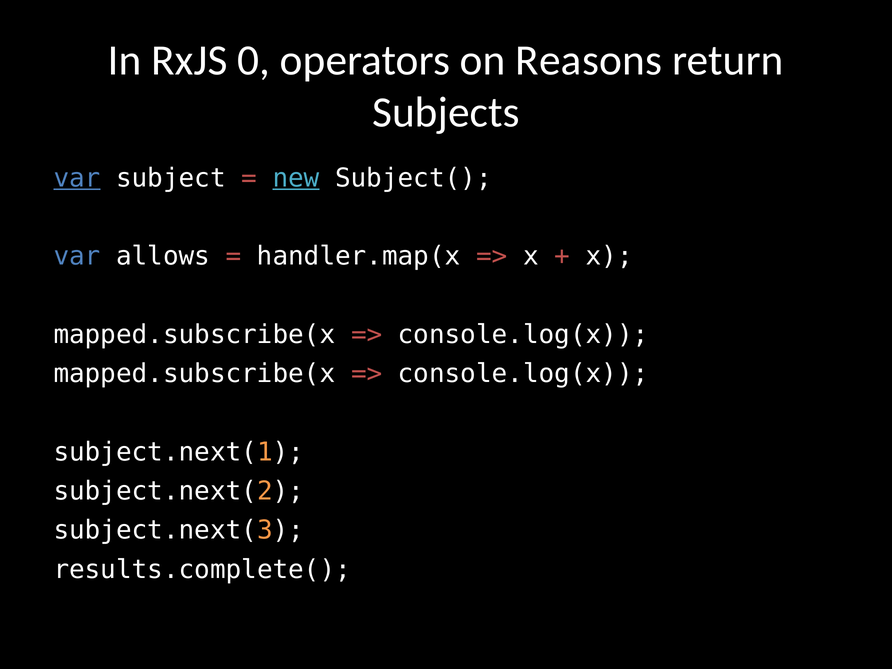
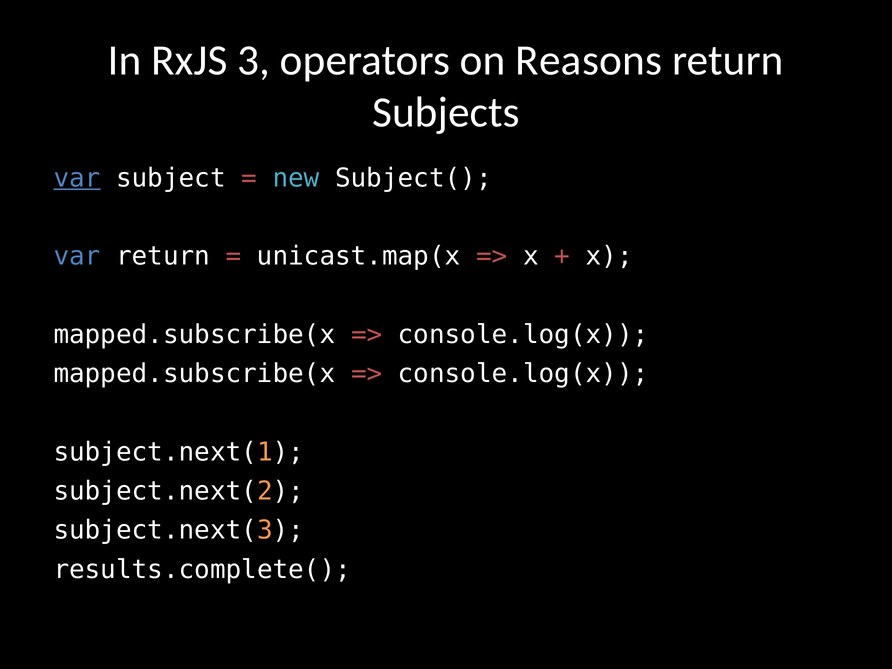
0: 0 -> 3
new underline: present -> none
var allows: allows -> return
handler.map(x: handler.map(x -> unicast.map(x
